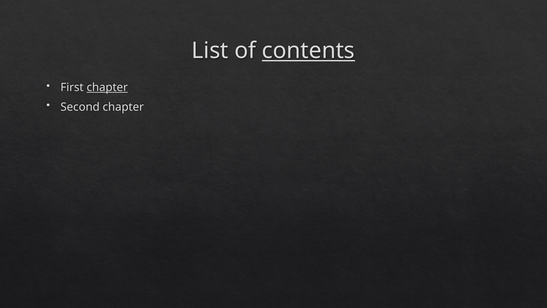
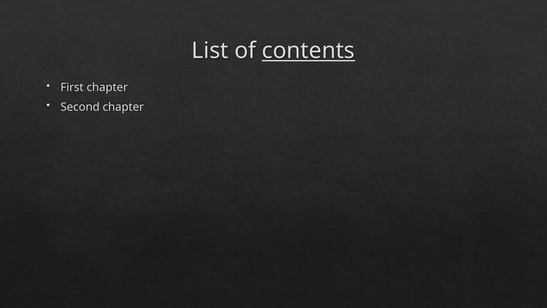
chapter at (107, 87) underline: present -> none
